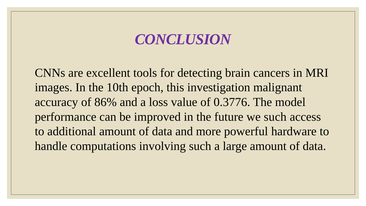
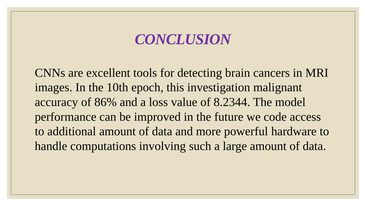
0.3776: 0.3776 -> 8.2344
we such: such -> code
